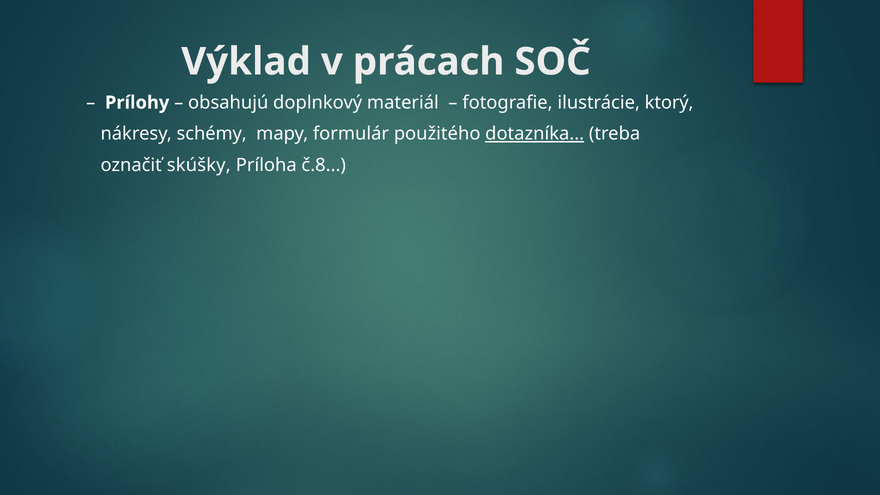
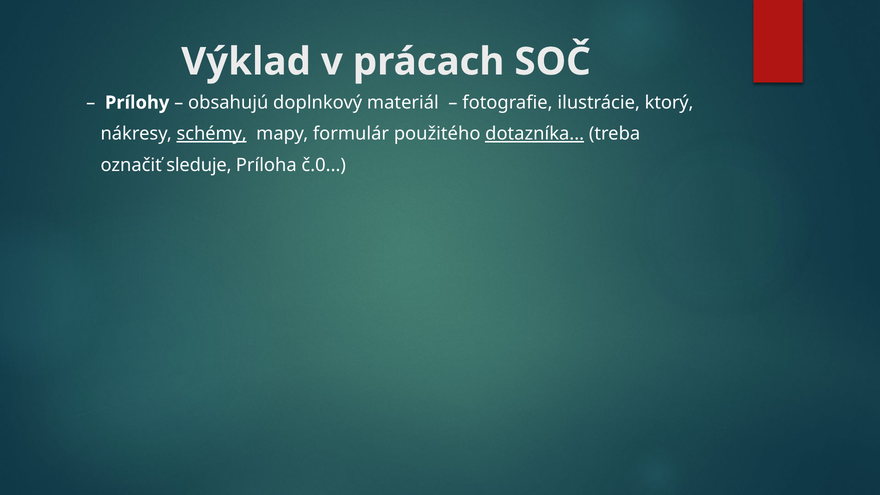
schémy underline: none -> present
skúšky: skúšky -> sleduje
č.8: č.8 -> č.0
